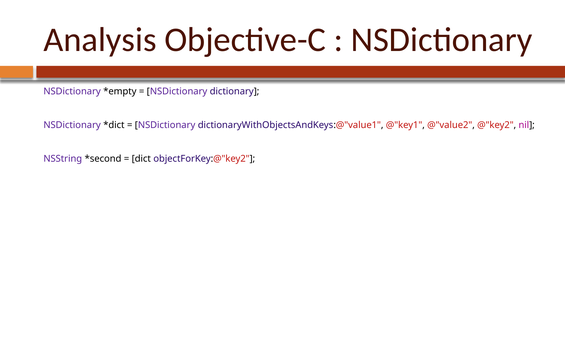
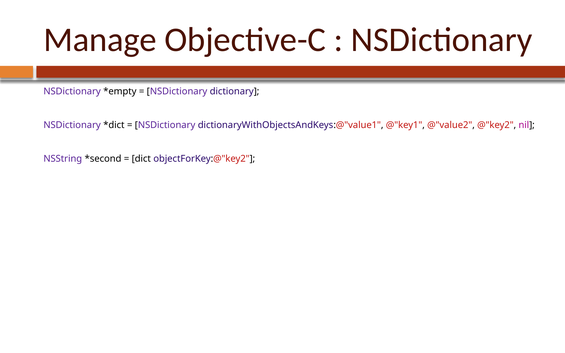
Analysis: Analysis -> Manage
